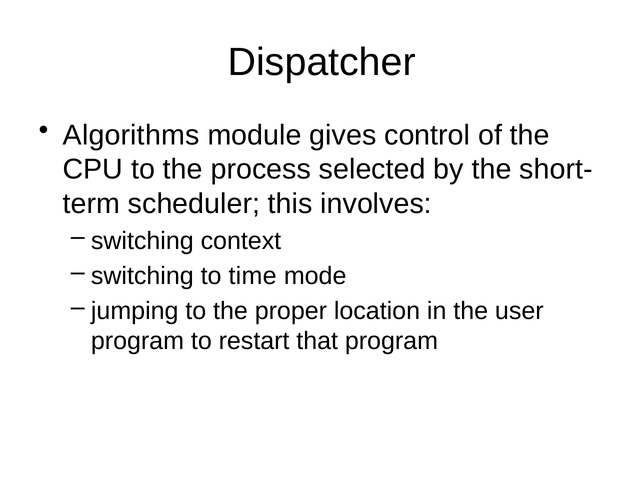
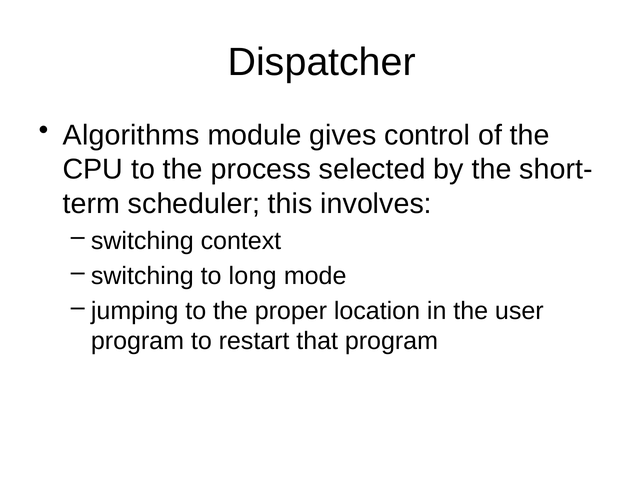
time: time -> long
